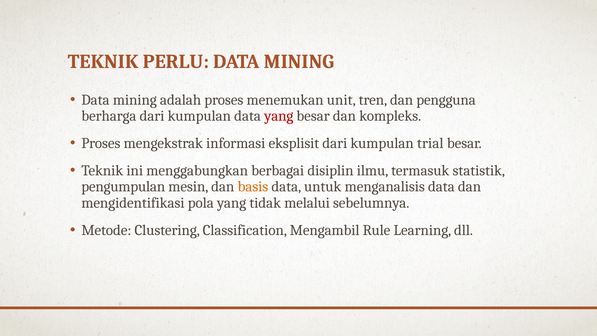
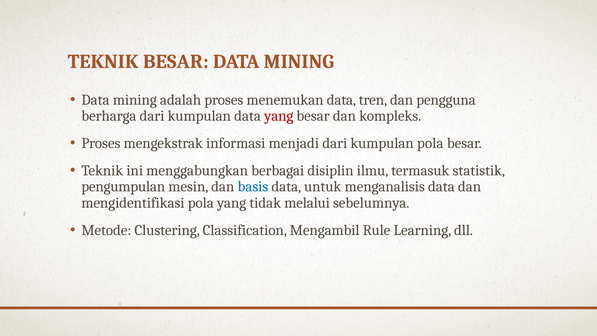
TEKNIK PERLU: PERLU -> BESAR
menemukan unit: unit -> data
eksplisit: eksplisit -> menjadi
kumpulan trial: trial -> pola
basis colour: orange -> blue
